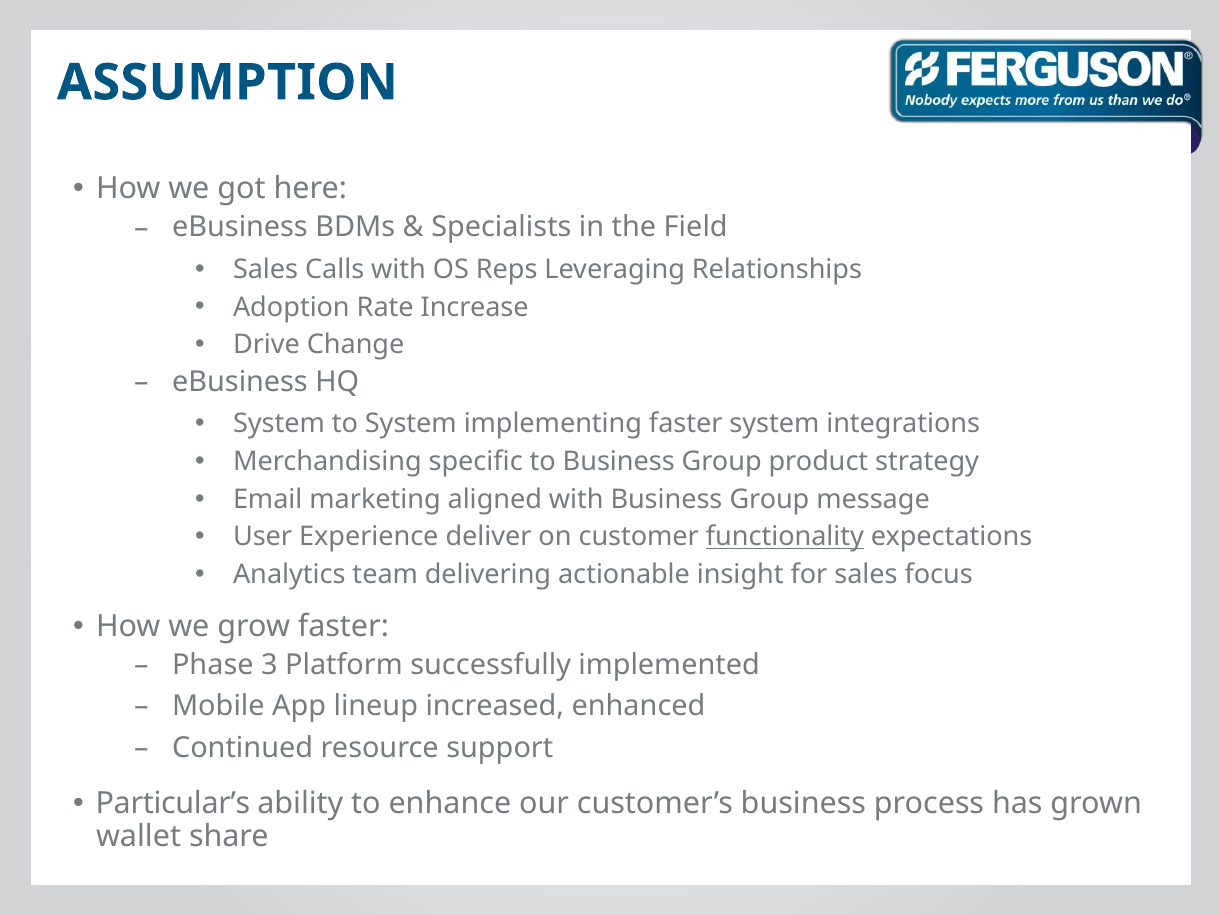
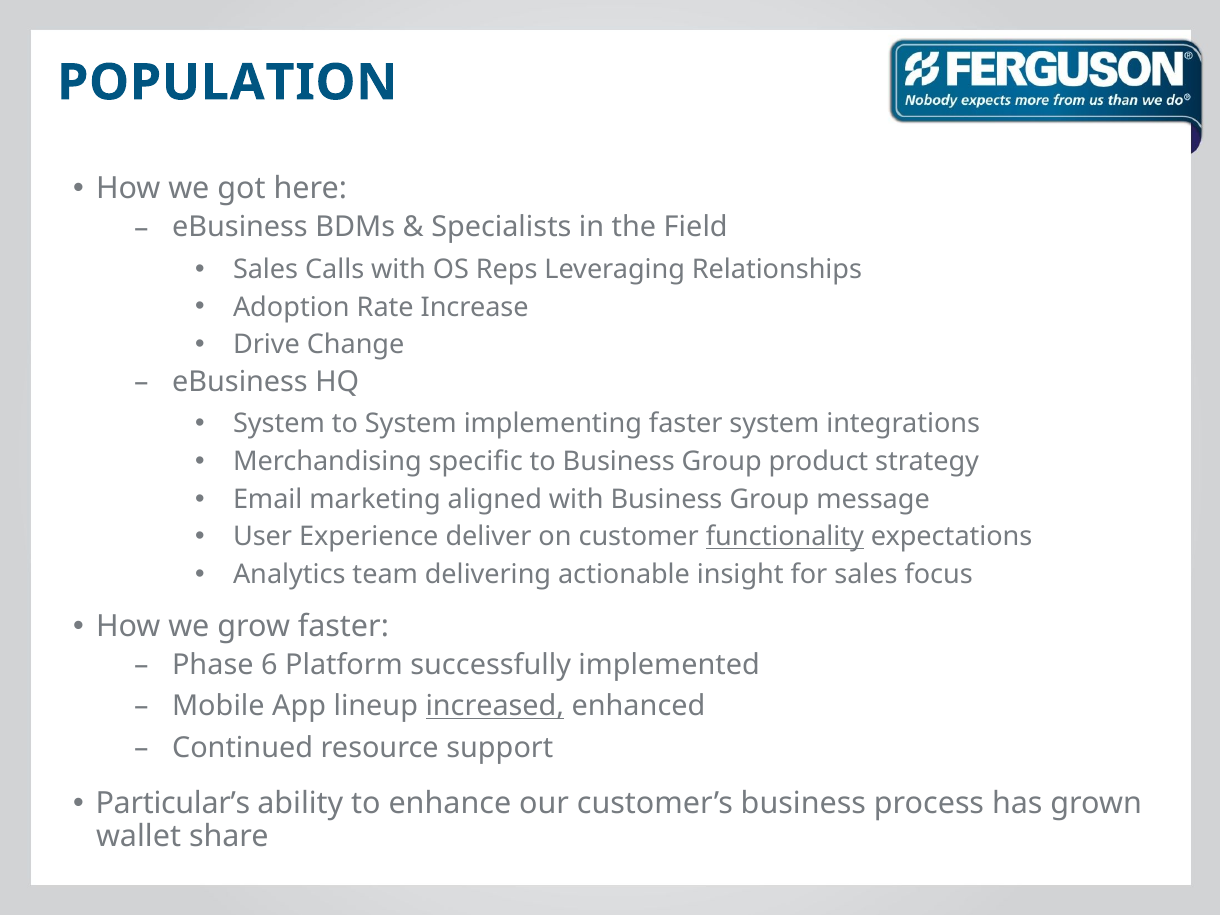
ASSUMPTION: ASSUMPTION -> POPULATION
3: 3 -> 6
increased underline: none -> present
